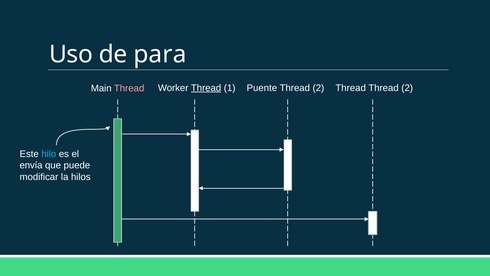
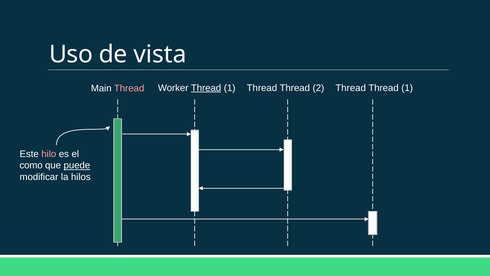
para: para -> vista
1 Puente: Puente -> Thread
2 at (407, 88): 2 -> 1
hilo colour: light blue -> pink
envía: envía -> como
puede underline: none -> present
